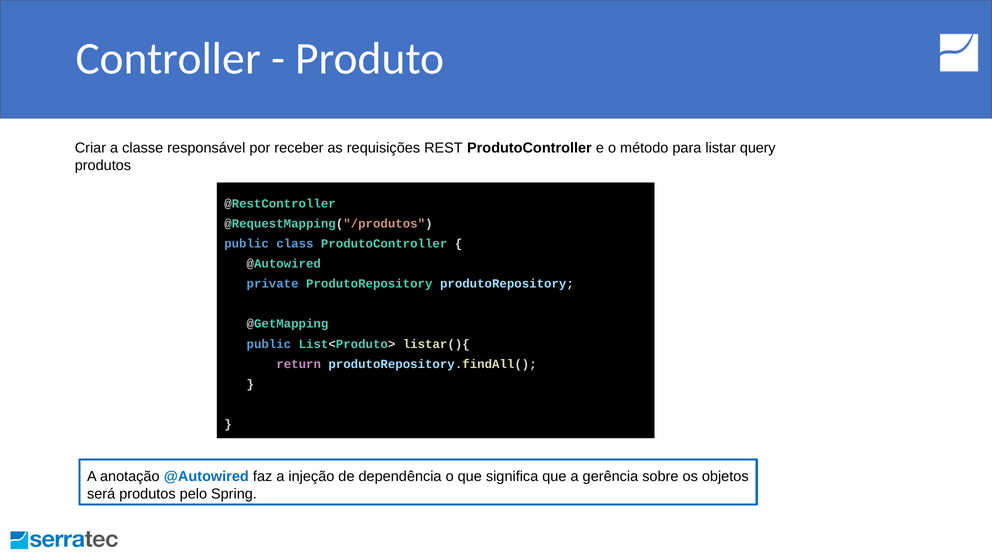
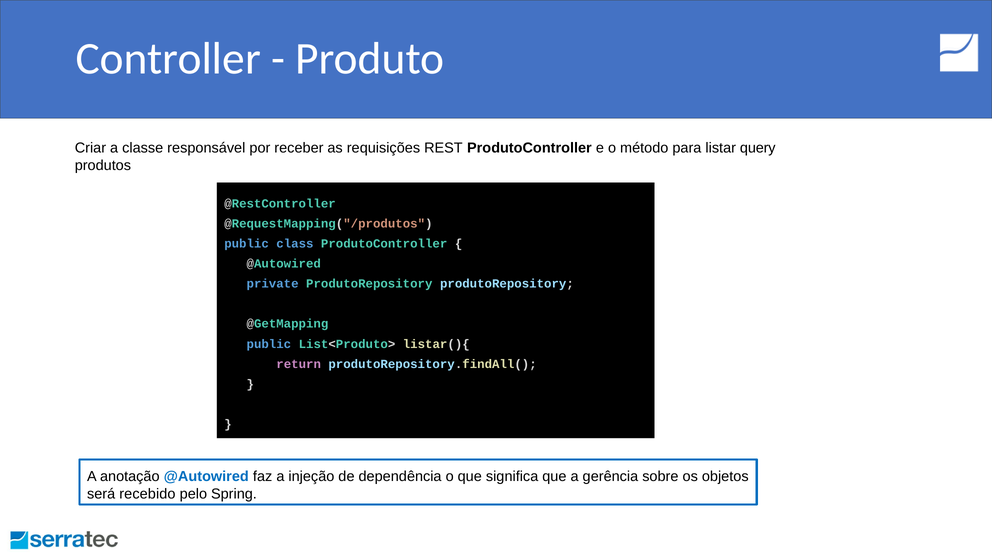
será produtos: produtos -> recebido
